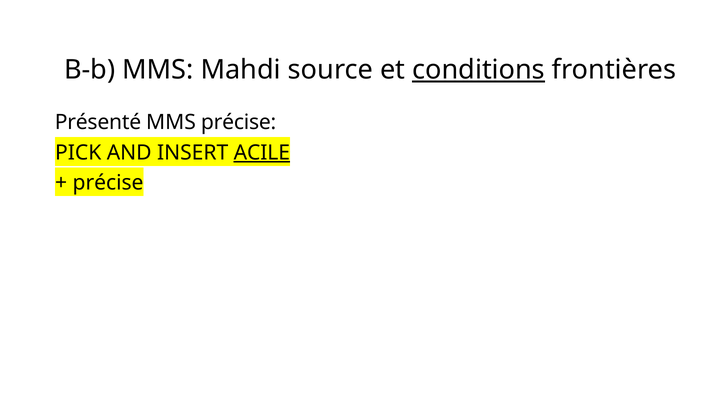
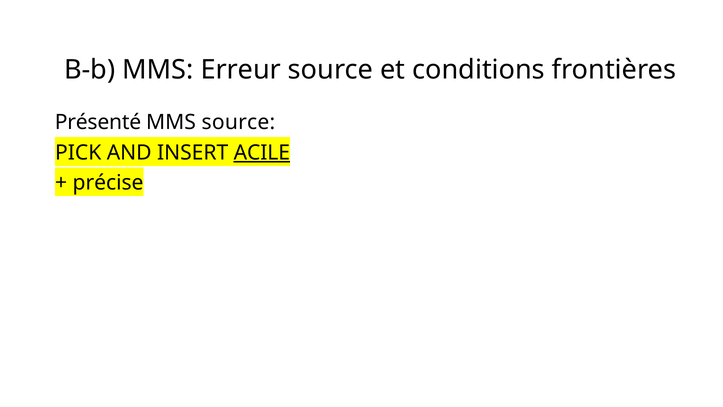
Mahdi: Mahdi -> Erreur
conditions underline: present -> none
MMS précise: précise -> source
